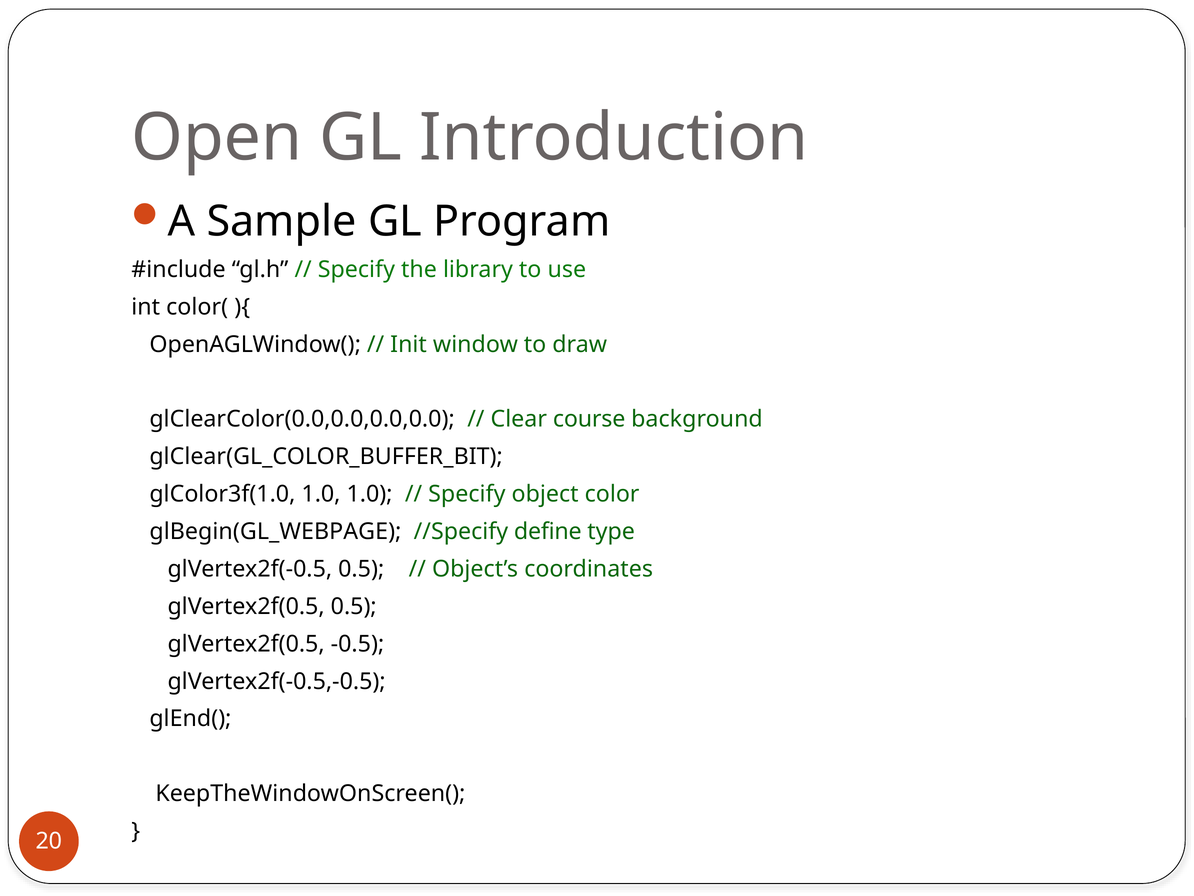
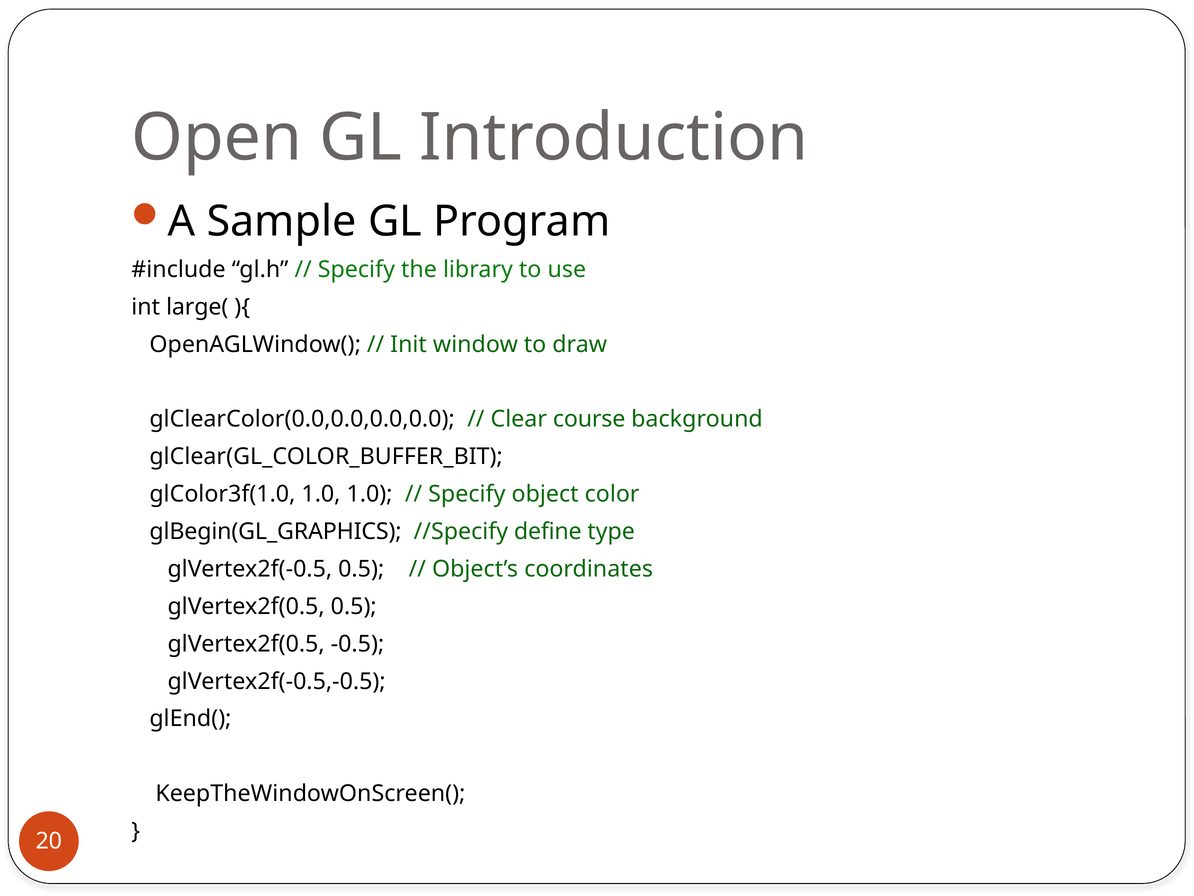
color(: color( -> large(
glBegin(GL_WEBPAGE: glBegin(GL_WEBPAGE -> glBegin(GL_GRAPHICS
